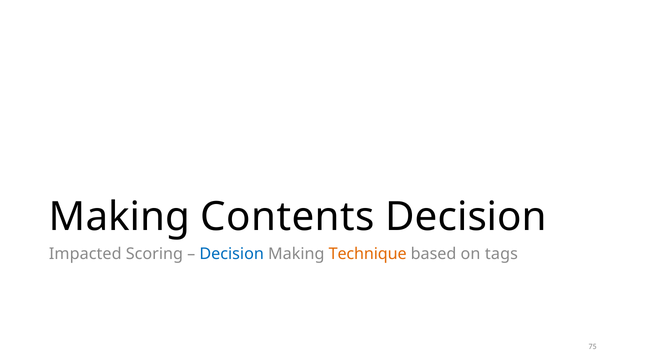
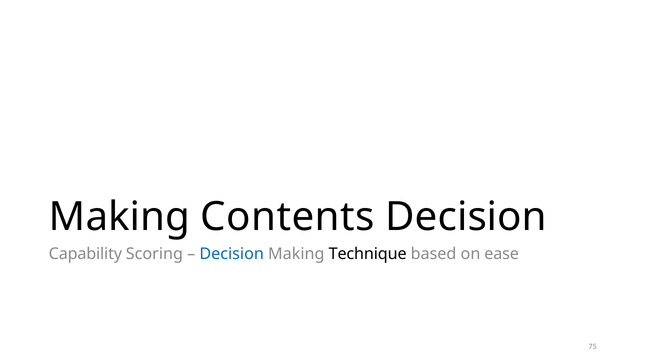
Impacted: Impacted -> Capability
Technique colour: orange -> black
tags: tags -> ease
